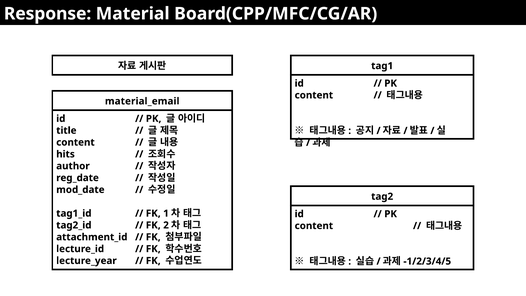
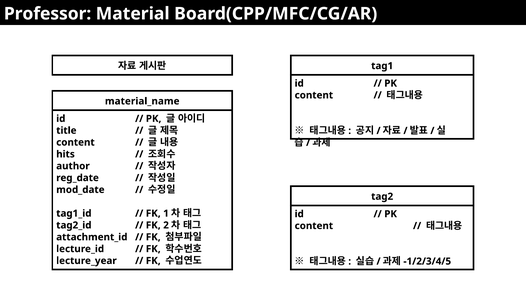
Response: Response -> Professor
material_email: material_email -> material_name
